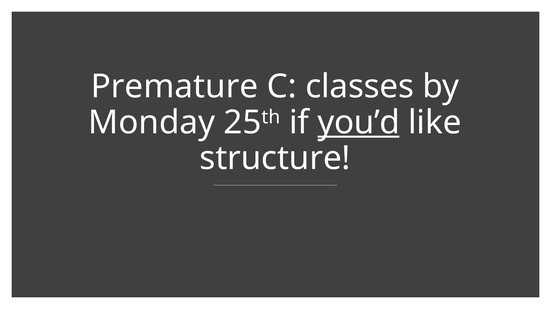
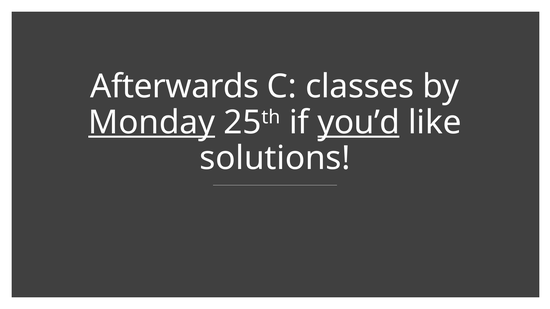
Premature: Premature -> Afterwards
Monday underline: none -> present
structure: structure -> solutions
